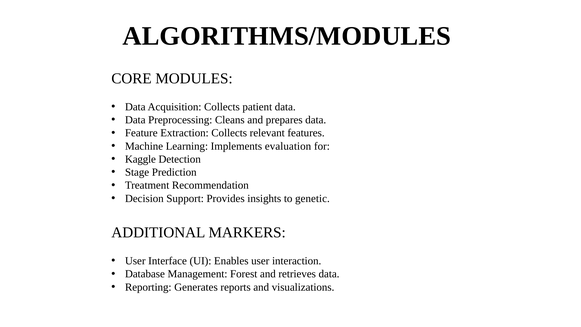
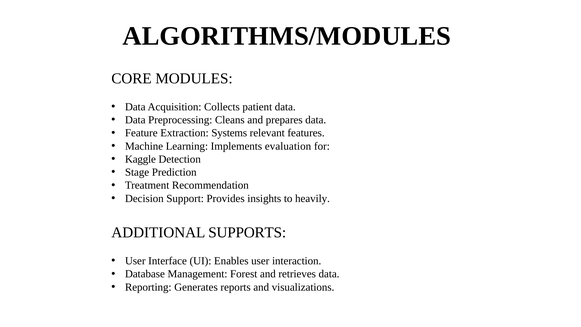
Extraction Collects: Collects -> Systems
genetic: genetic -> heavily
MARKERS: MARKERS -> SUPPORTS
